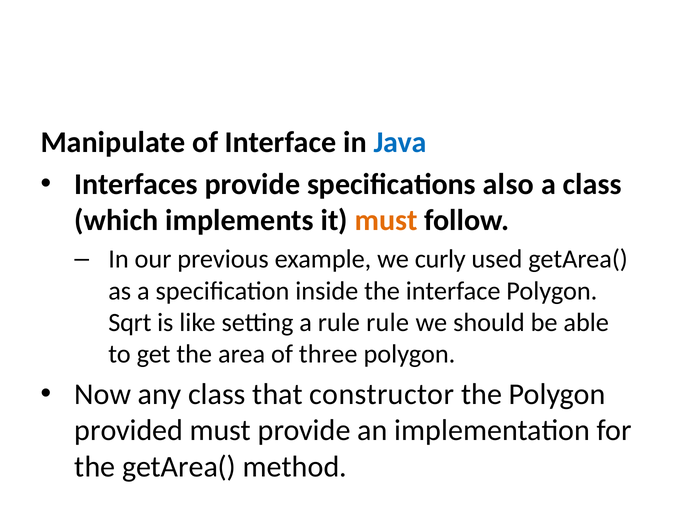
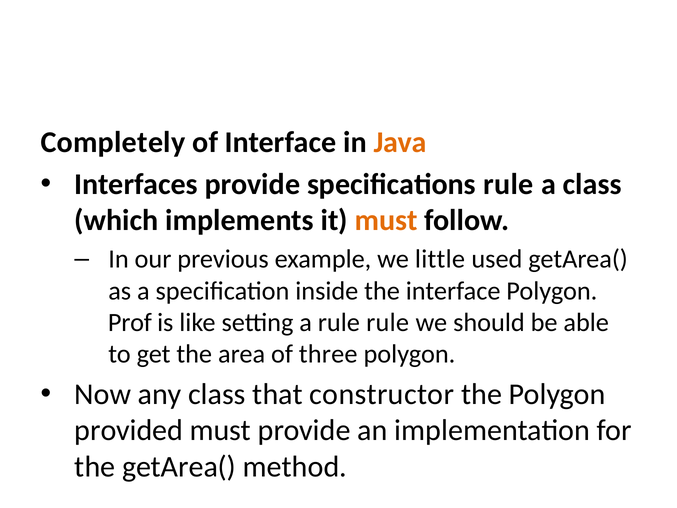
Manipulate: Manipulate -> Completely
Java colour: blue -> orange
specifications also: also -> rule
curly: curly -> little
Sqrt: Sqrt -> Prof
